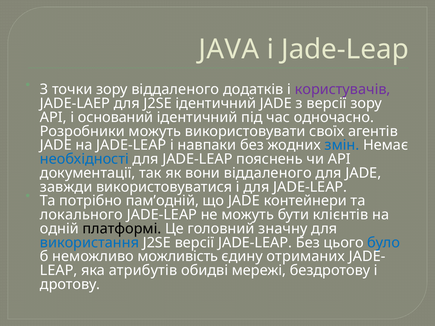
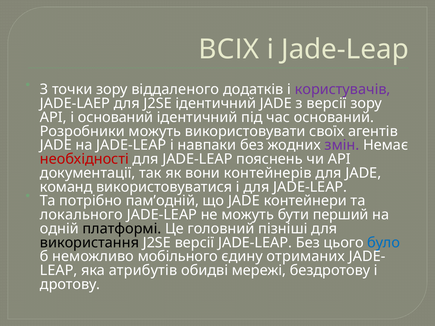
JAVA: JAVA -> ВСІХ
час одночасно: одночасно -> оснований
змін colour: blue -> purple
необхідності colour: blue -> red
вони віддаленого: віддаленого -> контейнерів
завжди: завжди -> команд
клієнтів: клієнтів -> перший
значну: значну -> пізніші
використання colour: blue -> black
можливість: можливість -> мобільного
